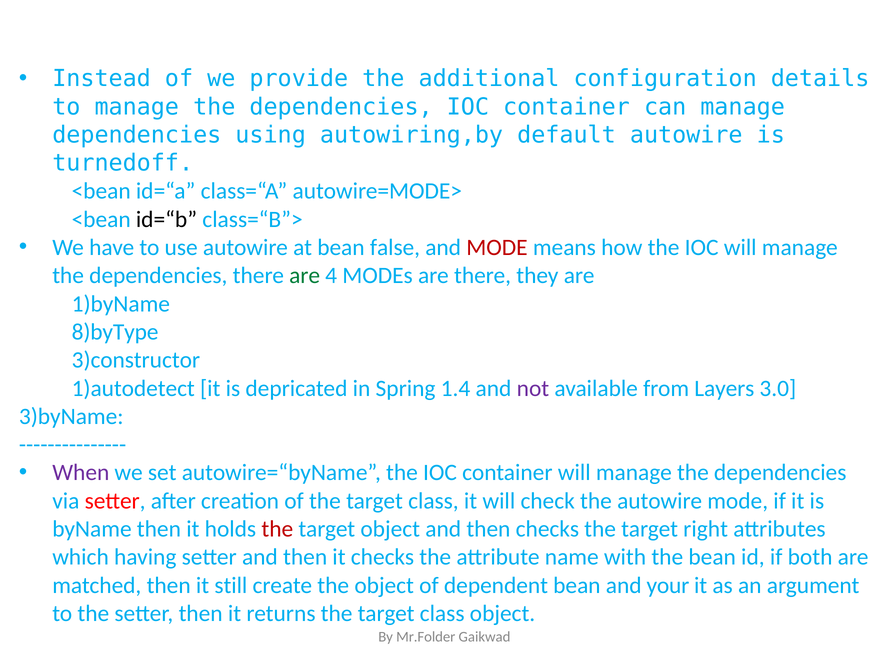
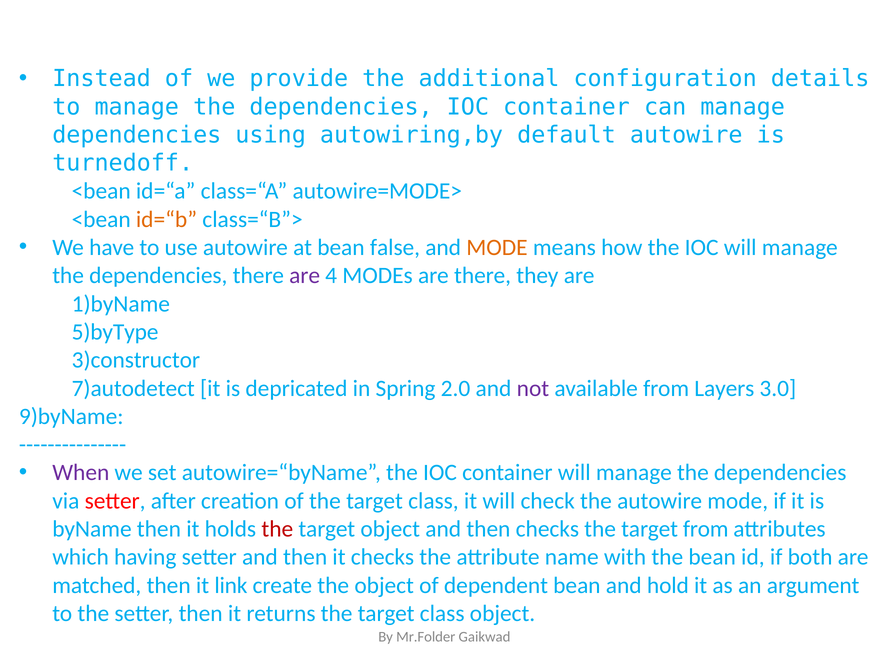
id=“b colour: black -> orange
MODE at (497, 247) colour: red -> orange
are at (305, 276) colour: green -> purple
8)byType: 8)byType -> 5)byType
1)autodetect: 1)autodetect -> 7)autodetect
1.4: 1.4 -> 2.0
3)byName: 3)byName -> 9)byName
target right: right -> from
still: still -> link
your: your -> hold
